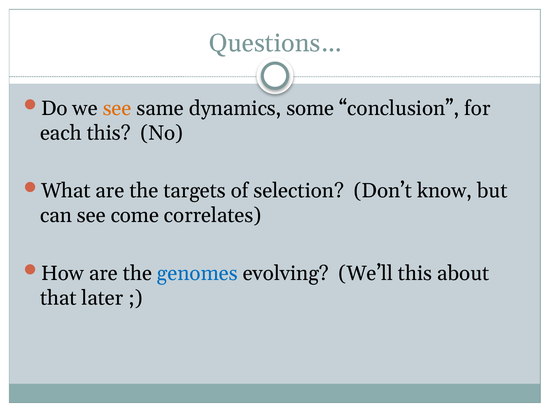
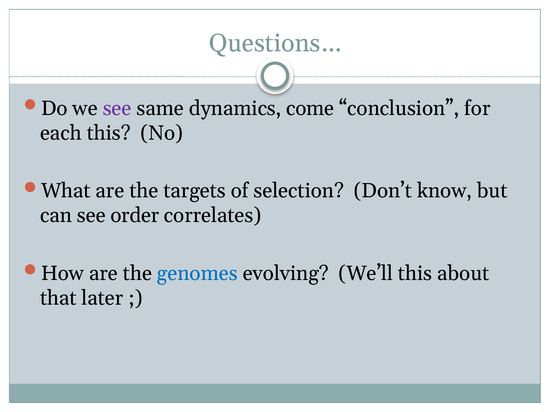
see at (117, 108) colour: orange -> purple
some: some -> come
come: come -> order
